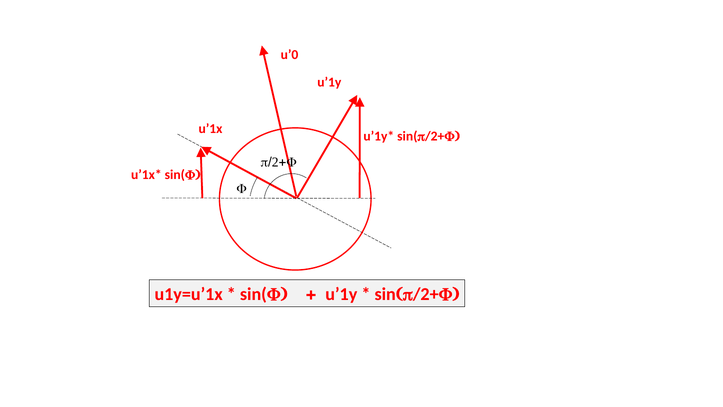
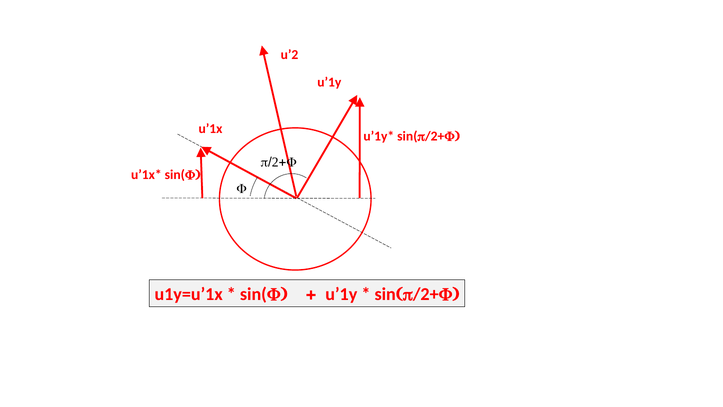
u’0: u’0 -> u’2
